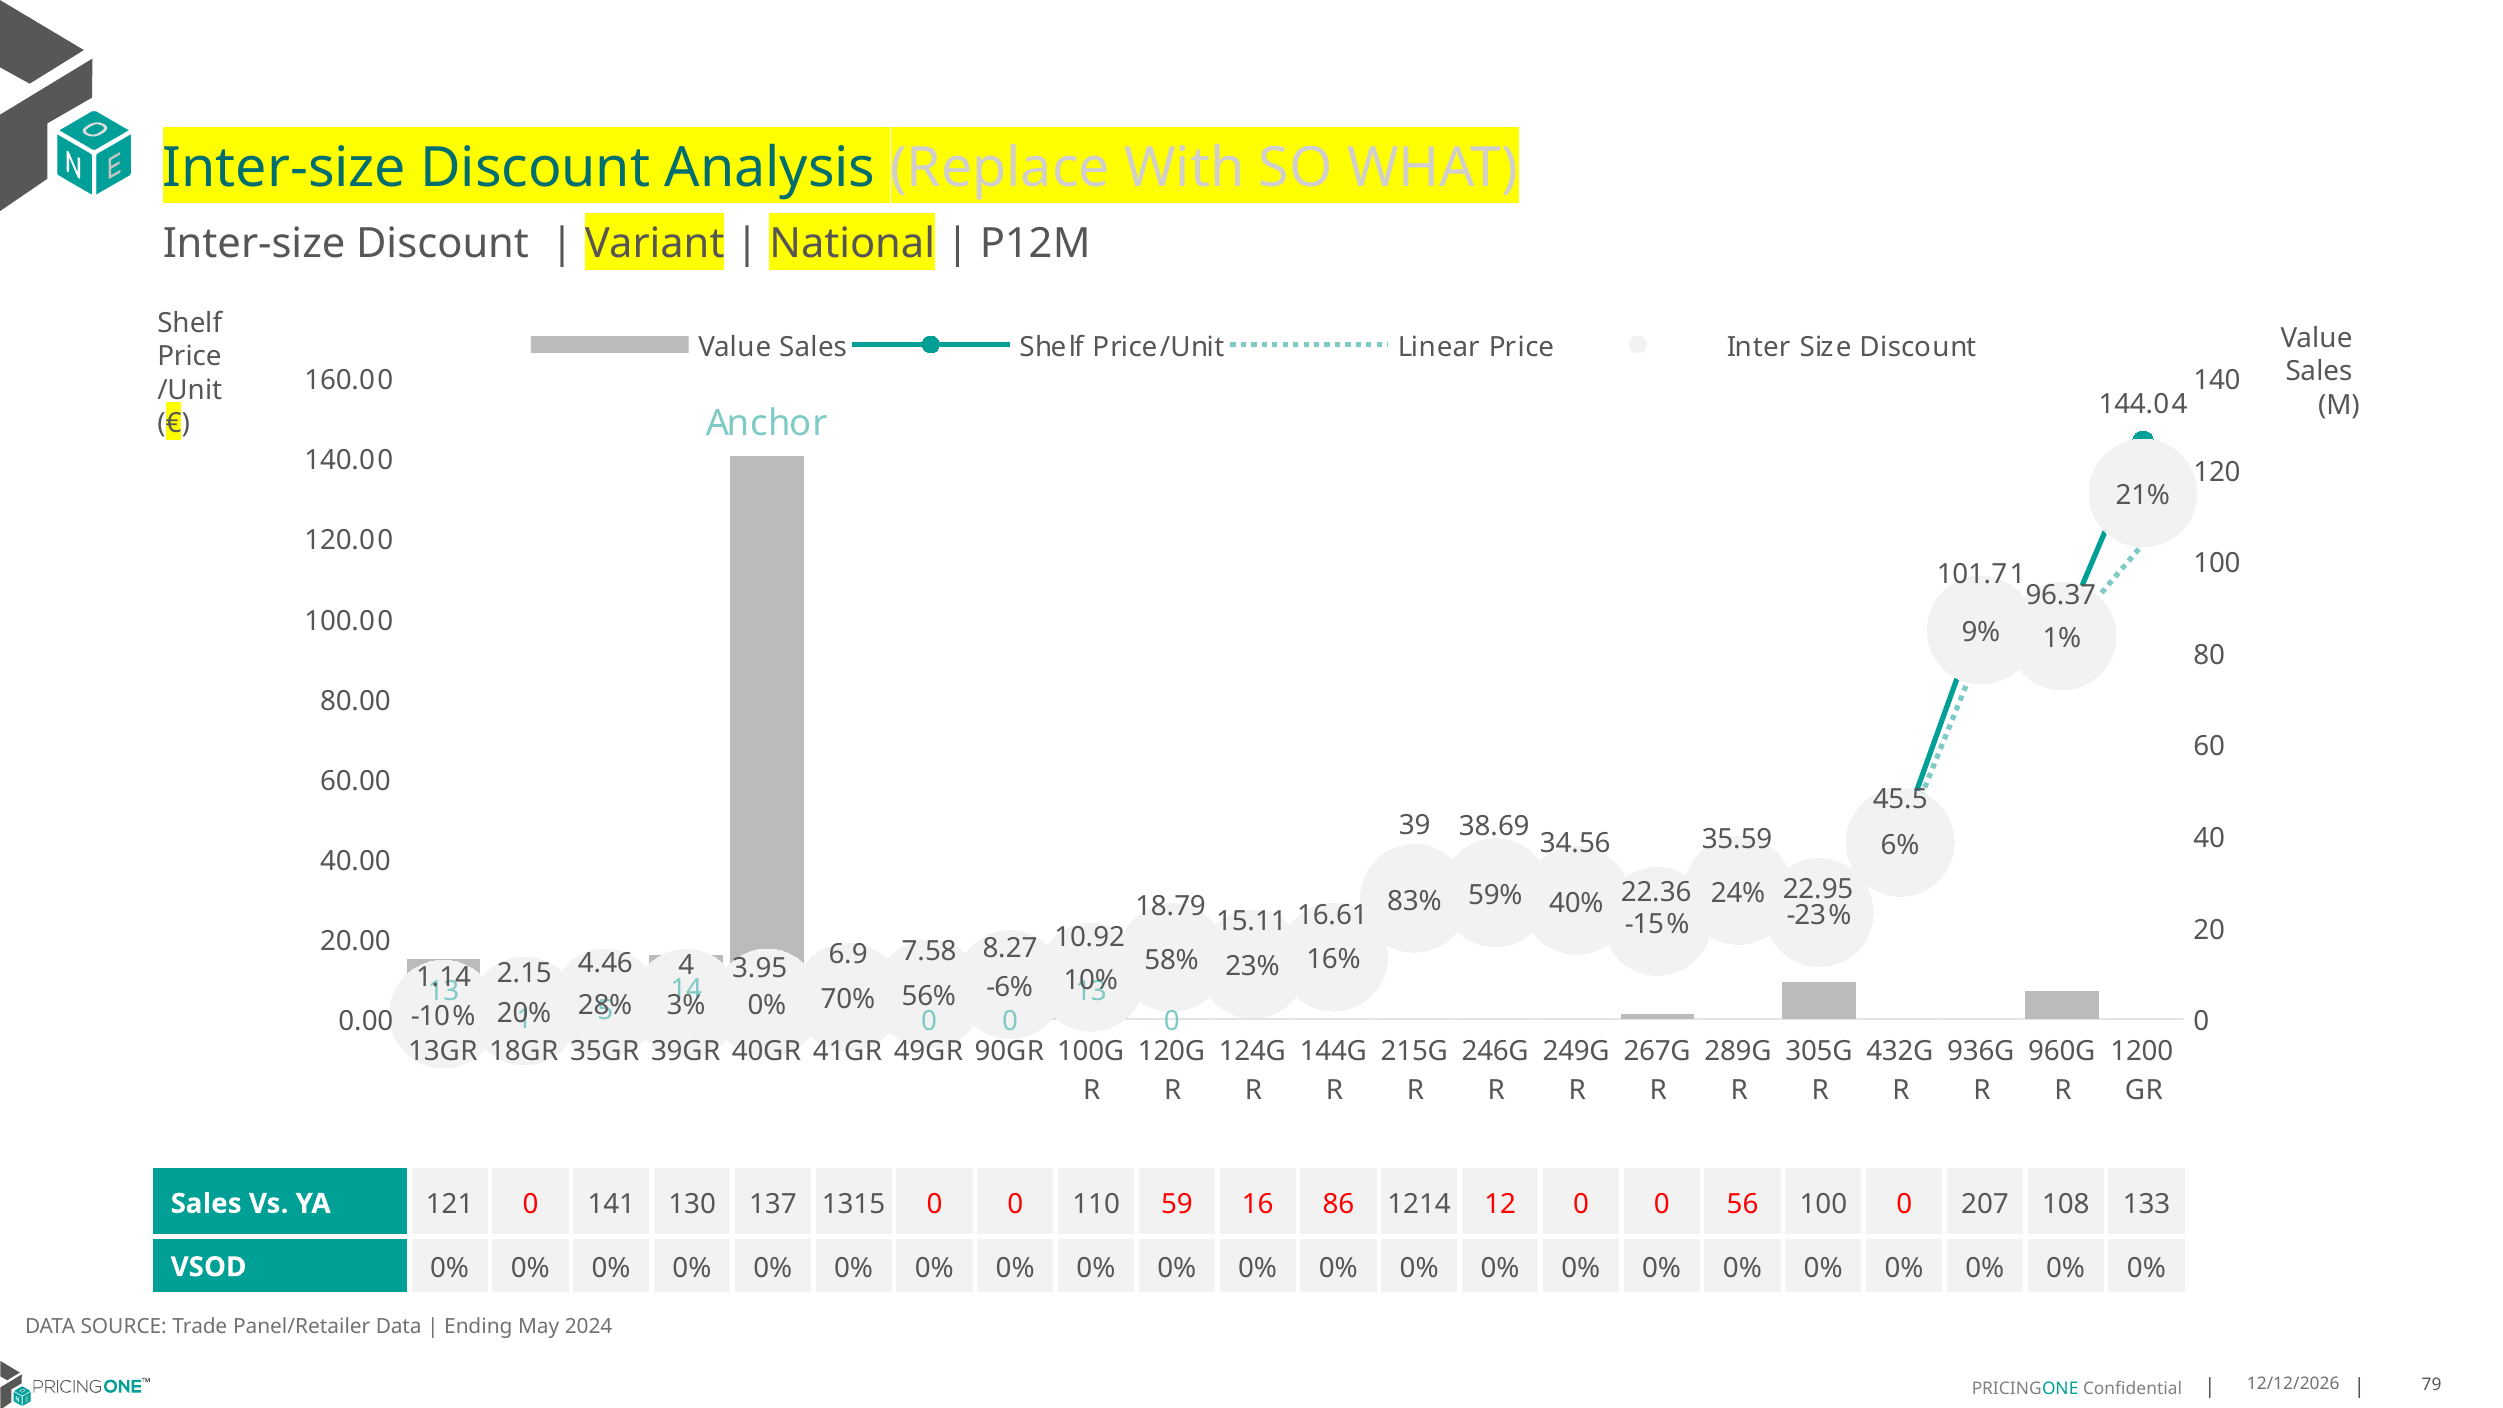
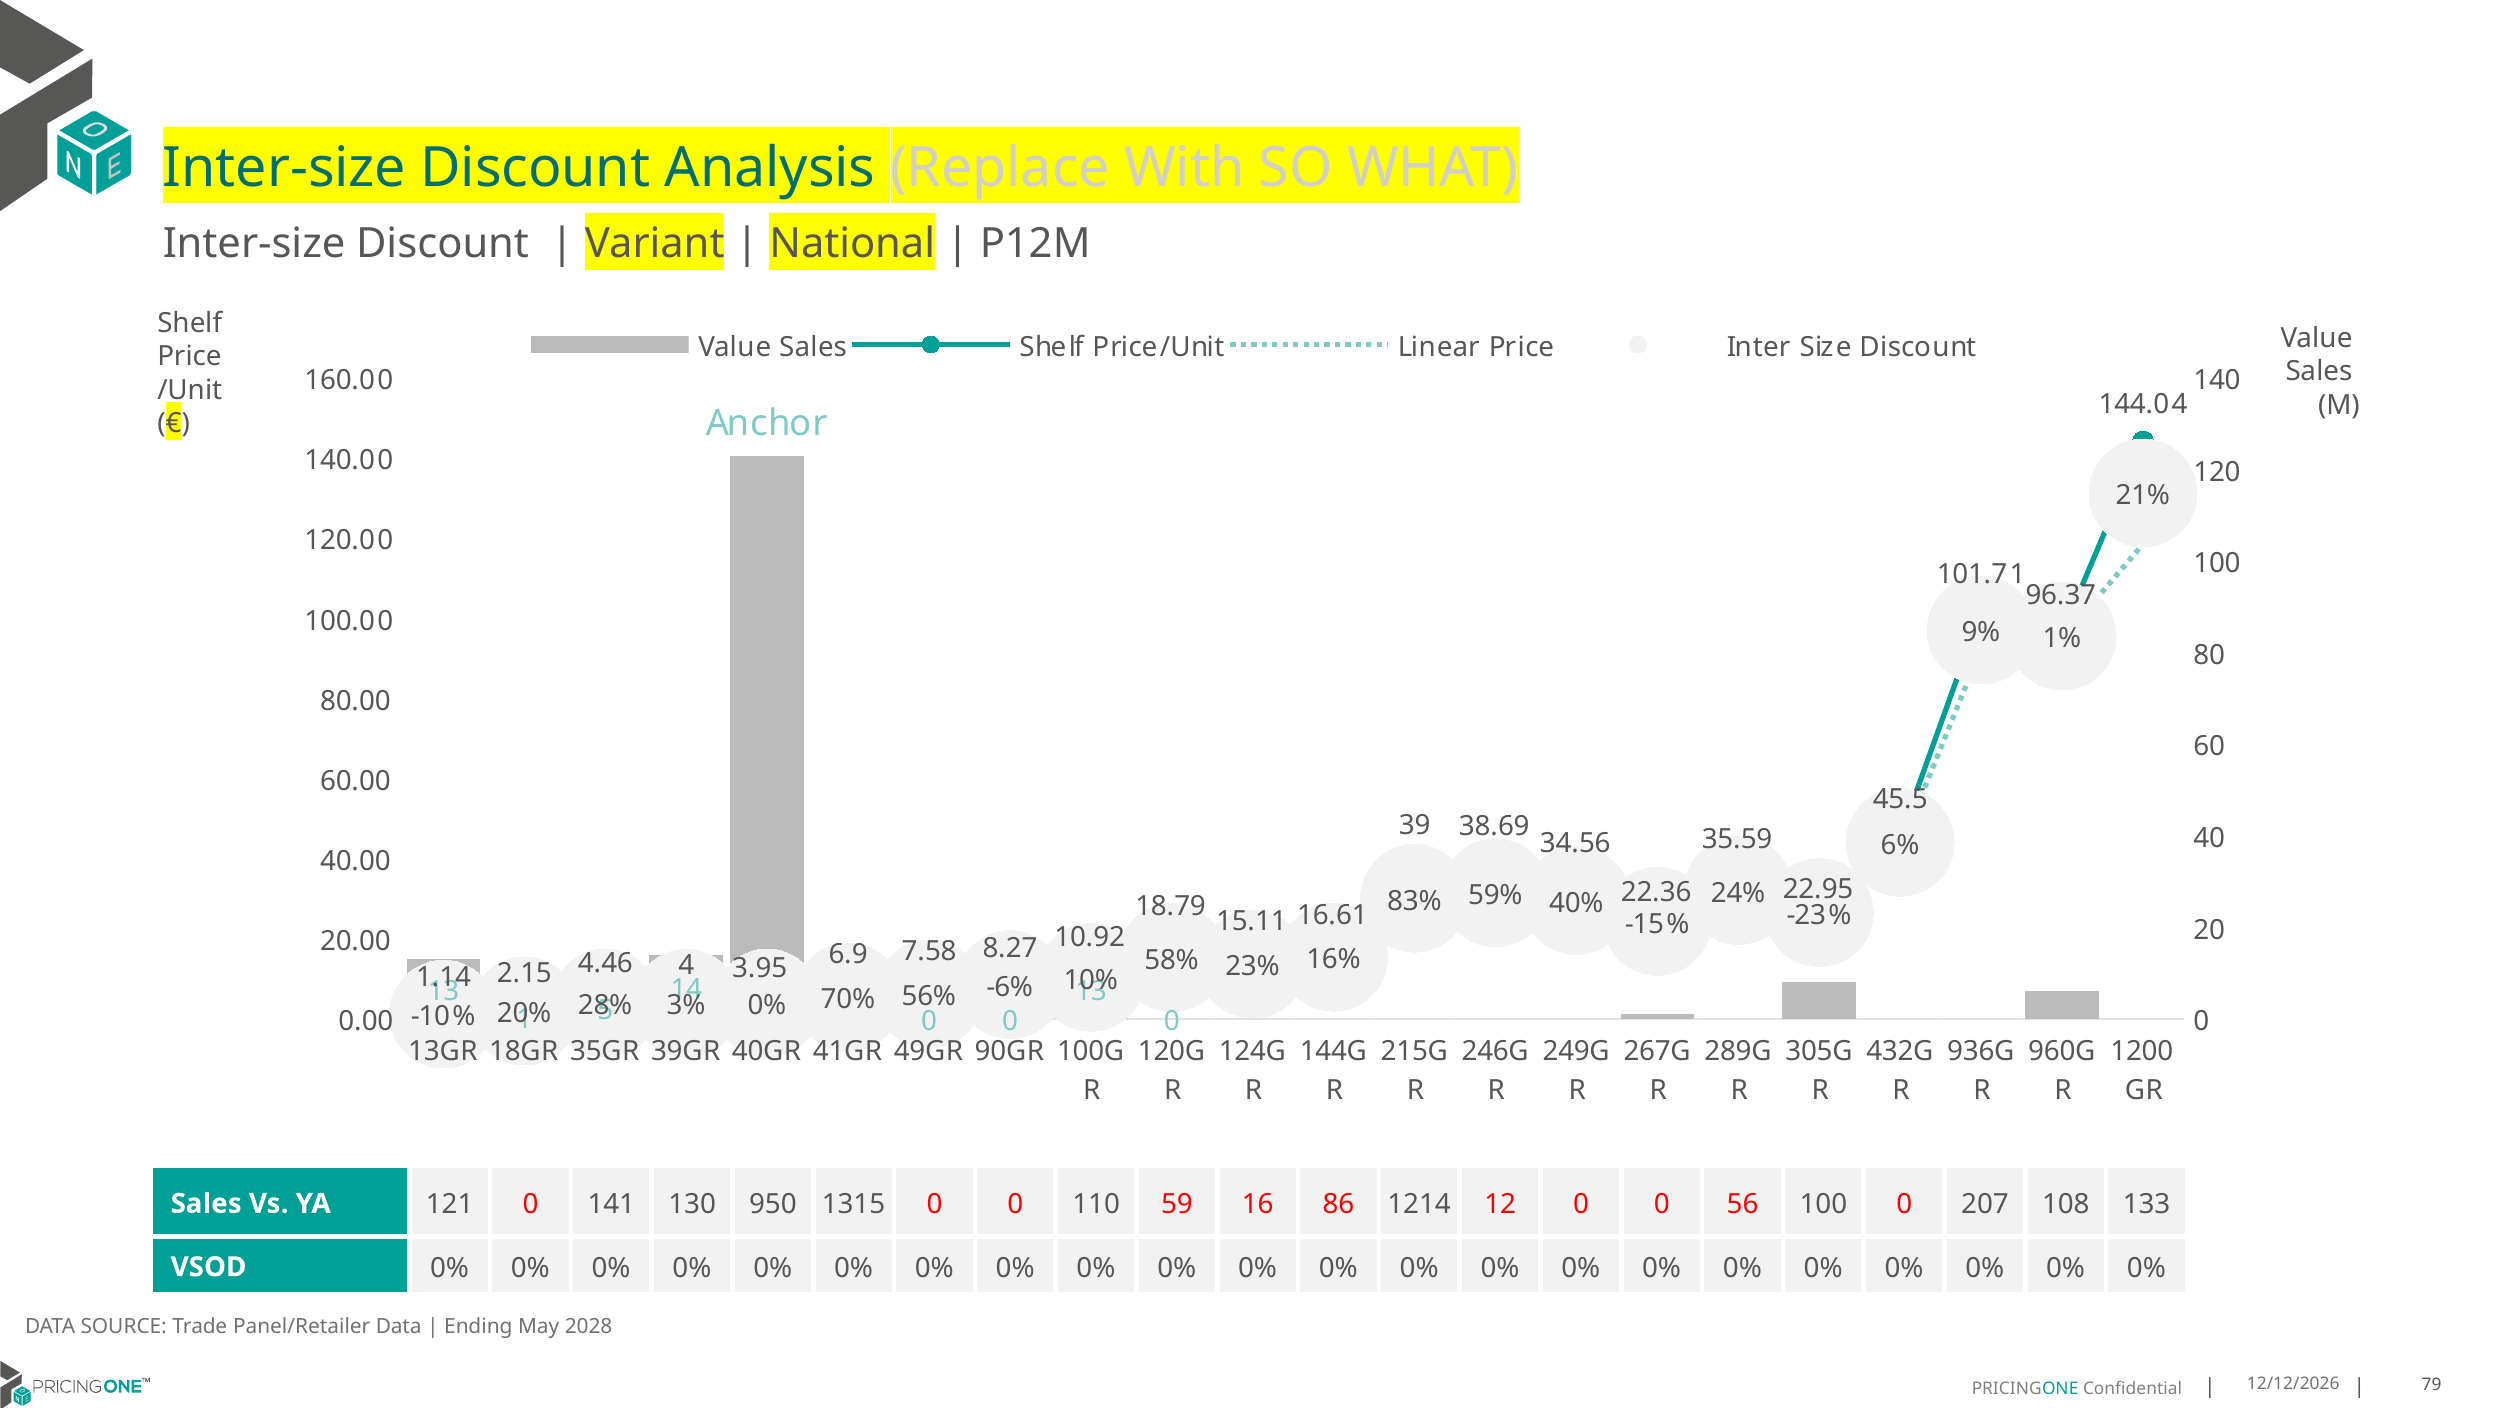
137: 137 -> 950
2024: 2024 -> 2028
